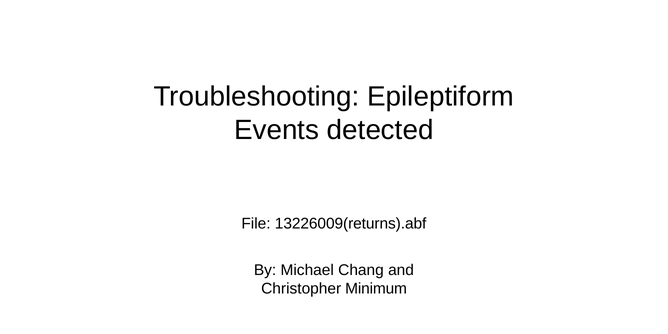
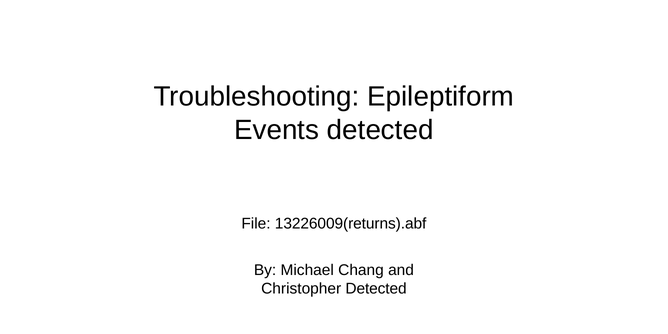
Christopher Minimum: Minimum -> Detected
